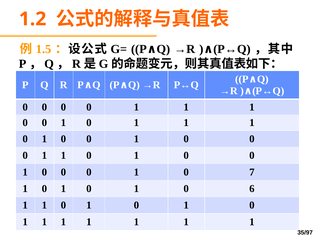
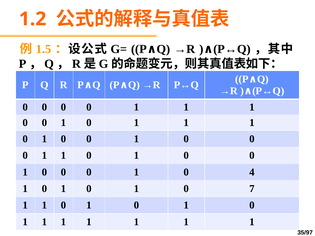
7: 7 -> 4
6: 6 -> 7
